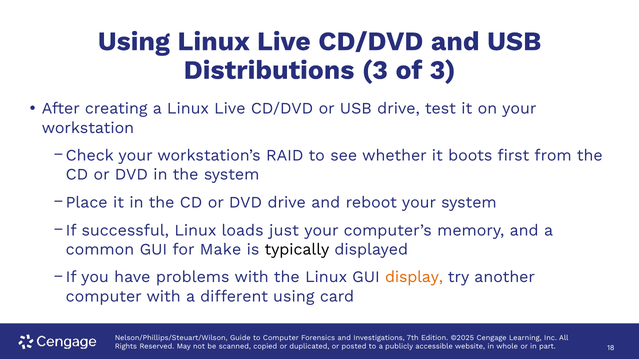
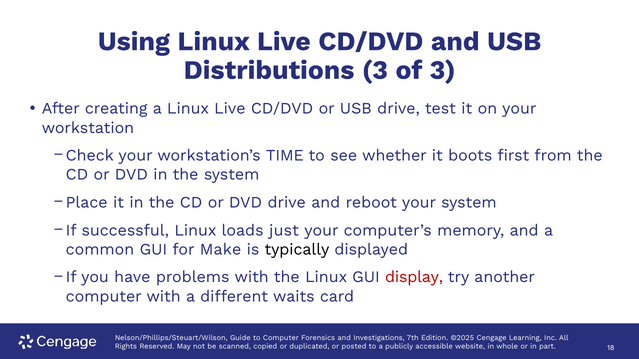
RAID: RAID -> TIME
display colour: orange -> red
different using: using -> waits
